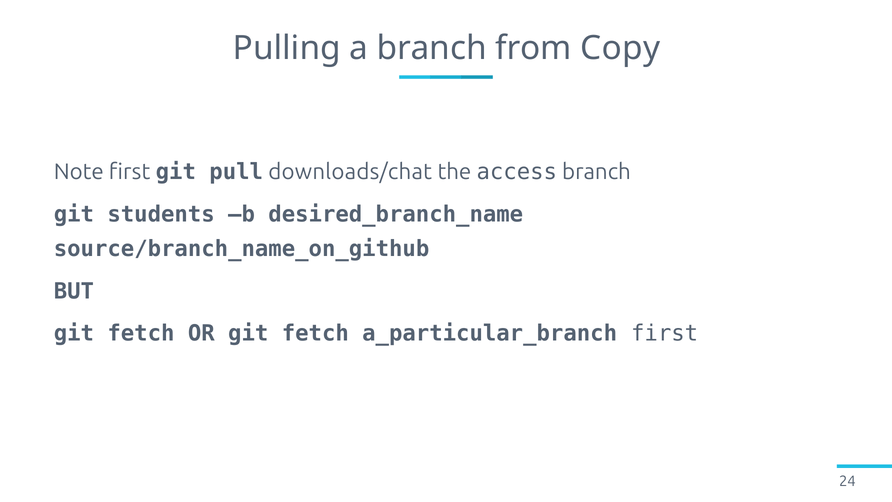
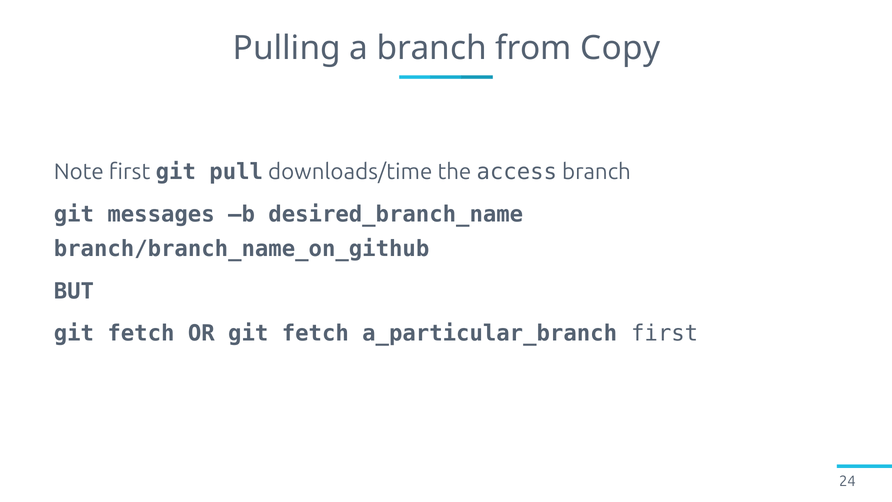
downloads/chat: downloads/chat -> downloads/time
students: students -> messages
source/branch_name_on_github: source/branch_name_on_github -> branch/branch_name_on_github
